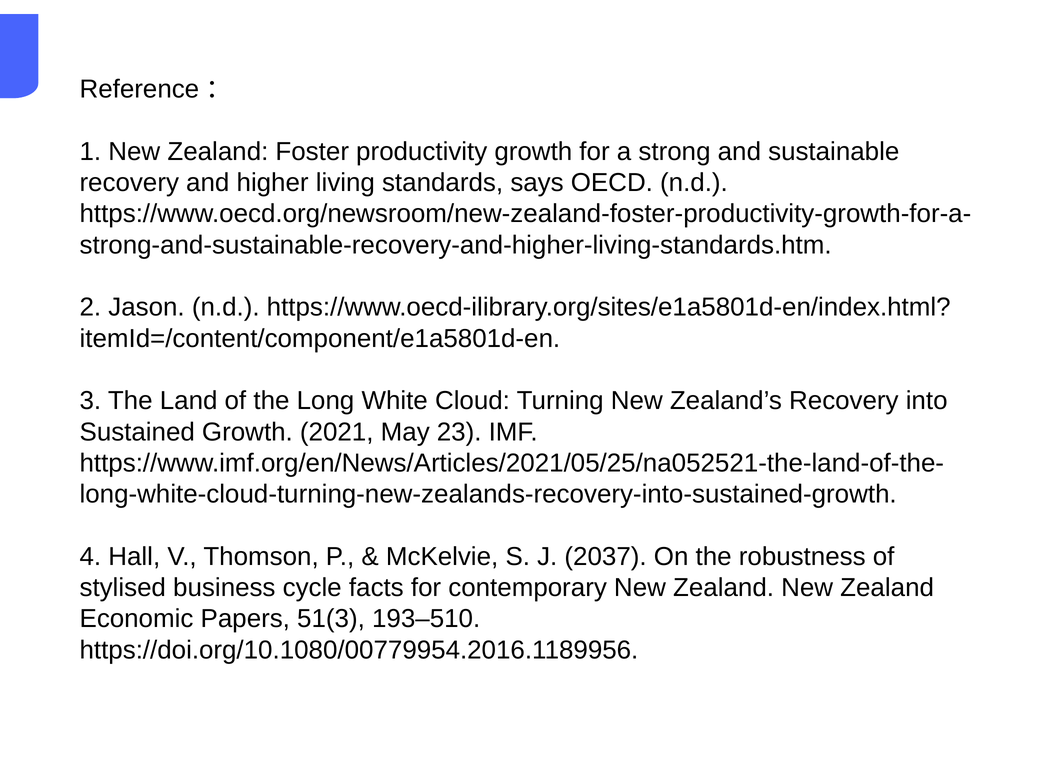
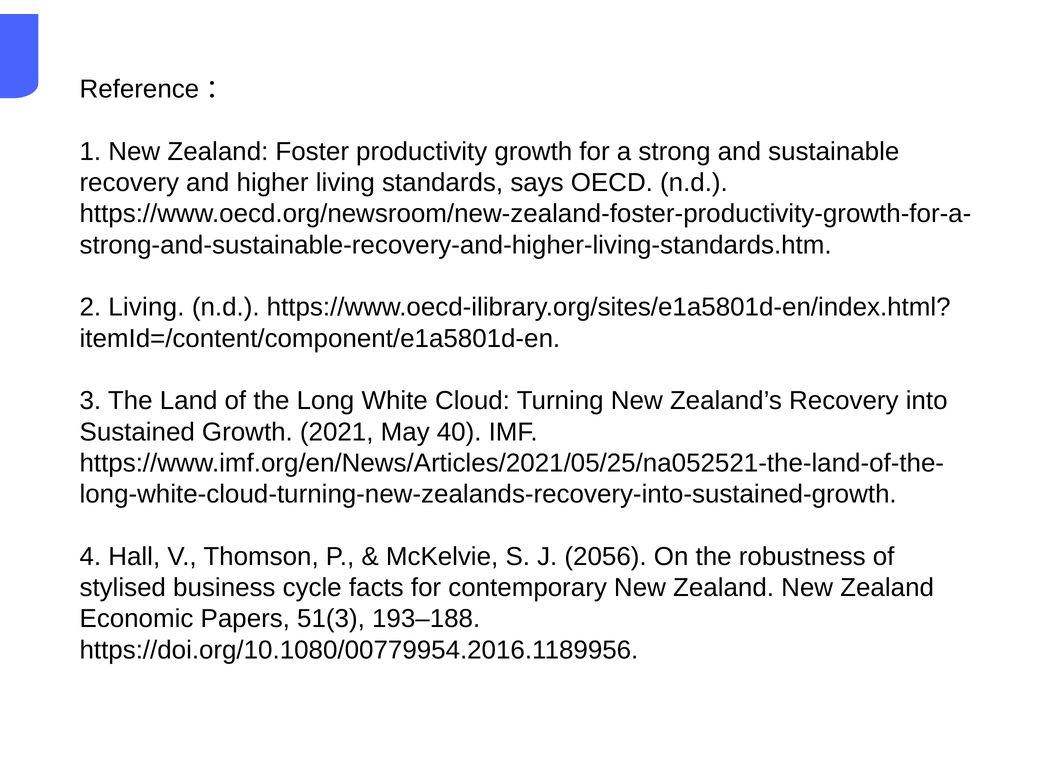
2 Jason: Jason -> Living
23: 23 -> 40
2037: 2037 -> 2056
193–510: 193–510 -> 193–188
